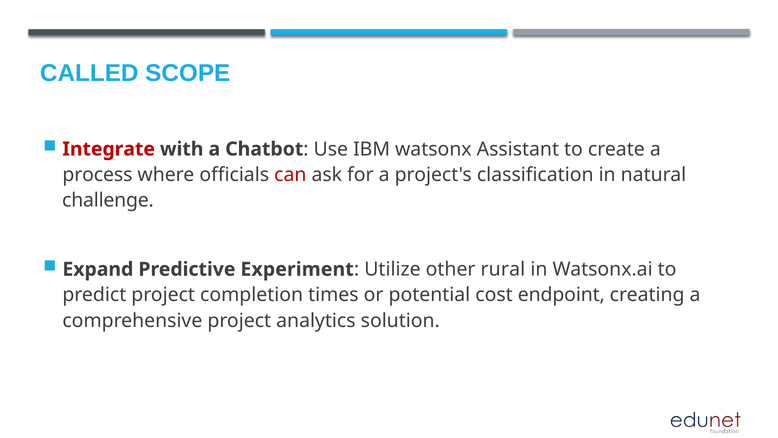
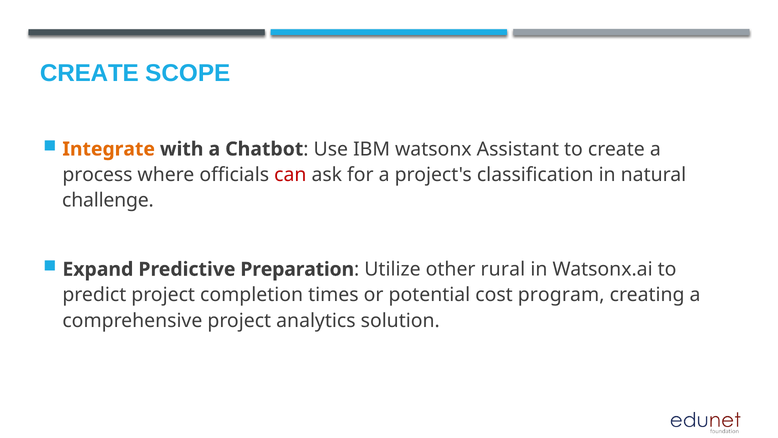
CALLED at (89, 73): CALLED -> CREATE
Integrate colour: red -> orange
Experiment: Experiment -> Preparation
endpoint: endpoint -> program
